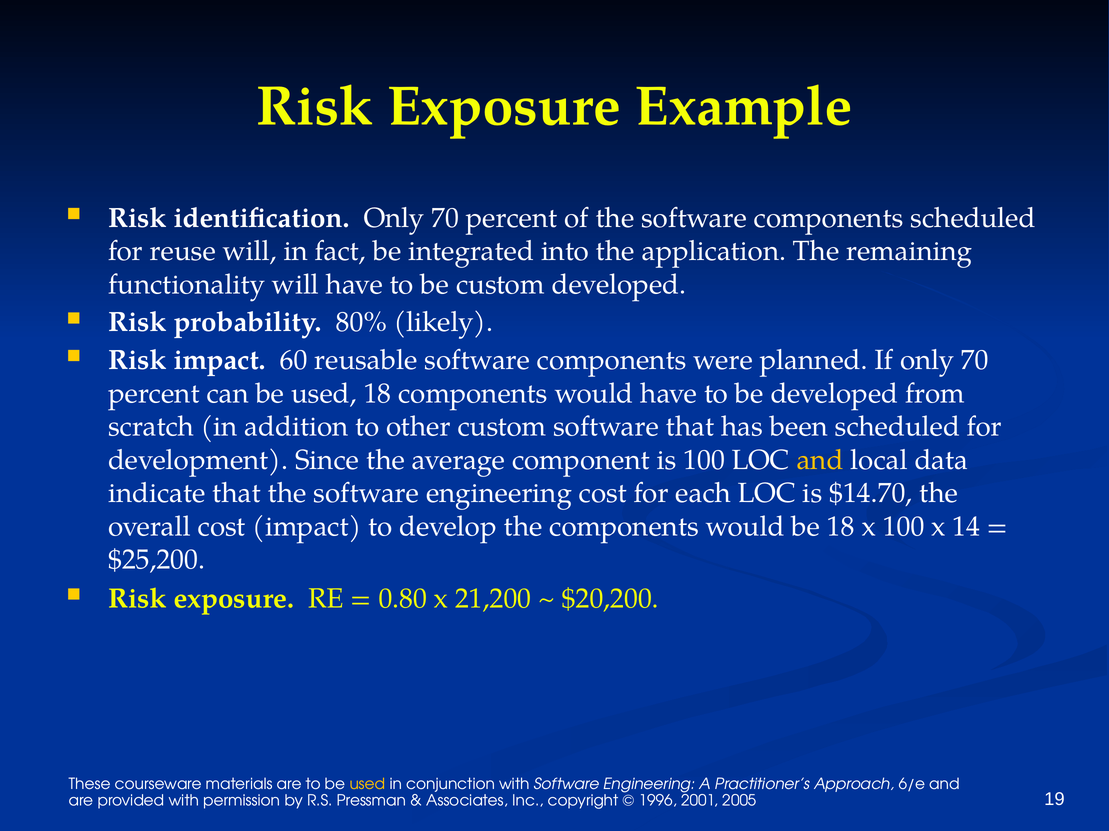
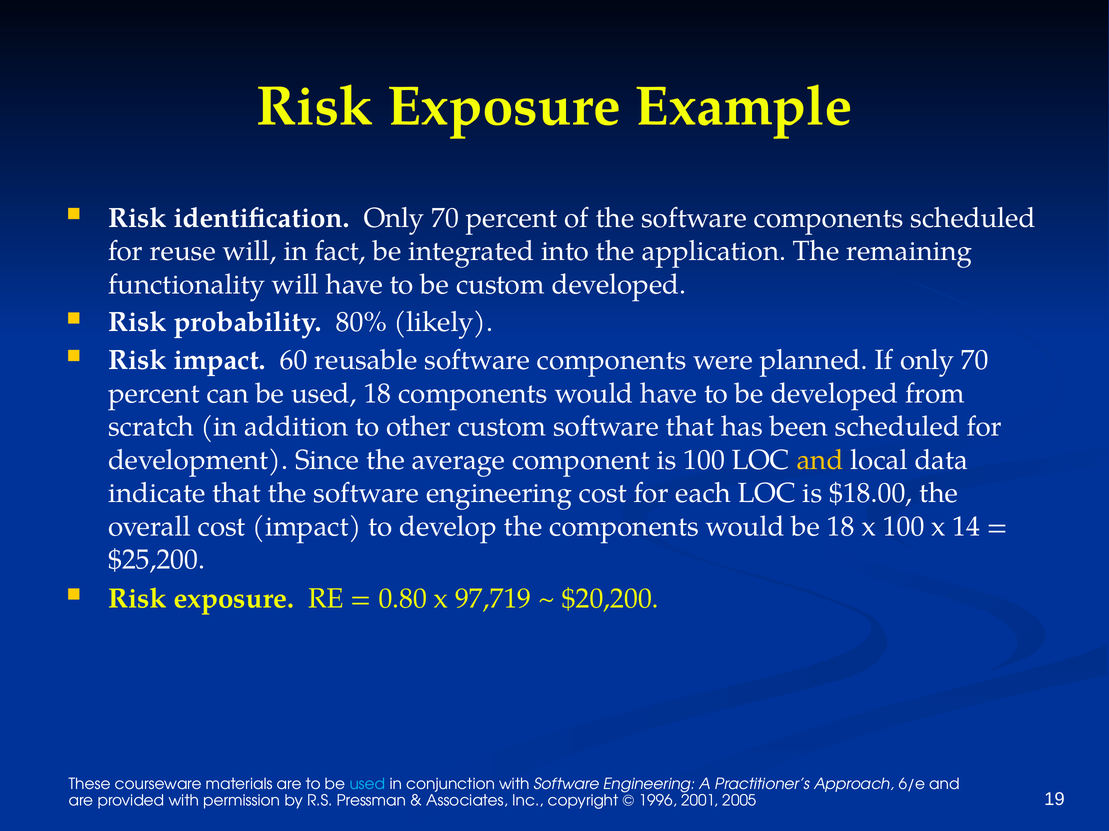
$14.70: $14.70 -> $18.00
21,200: 21,200 -> 97,719
used at (368, 785) colour: yellow -> light blue
